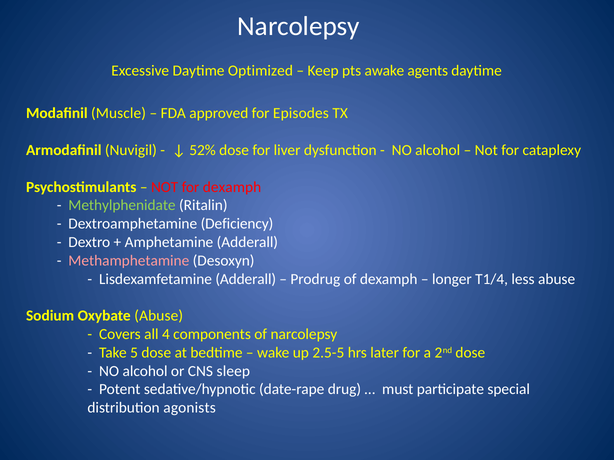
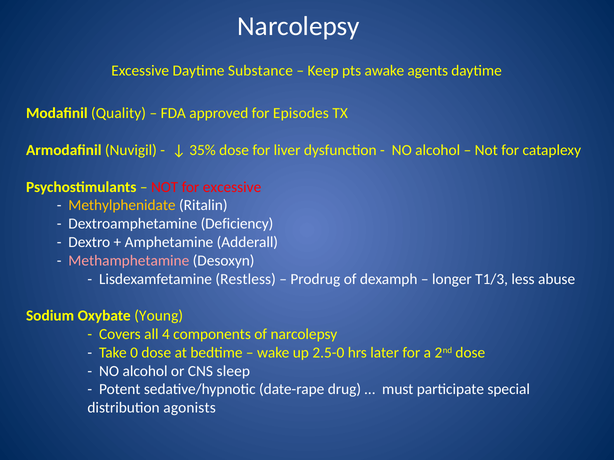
Optimized: Optimized -> Substance
Muscle: Muscle -> Quality
52%: 52% -> 35%
for dexamph: dexamph -> excessive
Methylphenidate colour: light green -> yellow
Lisdexamfetamine Adderall: Adderall -> Restless
T1/4: T1/4 -> T1/3
Oxybate Abuse: Abuse -> Young
5: 5 -> 0
2.5-5: 2.5-5 -> 2.5-0
